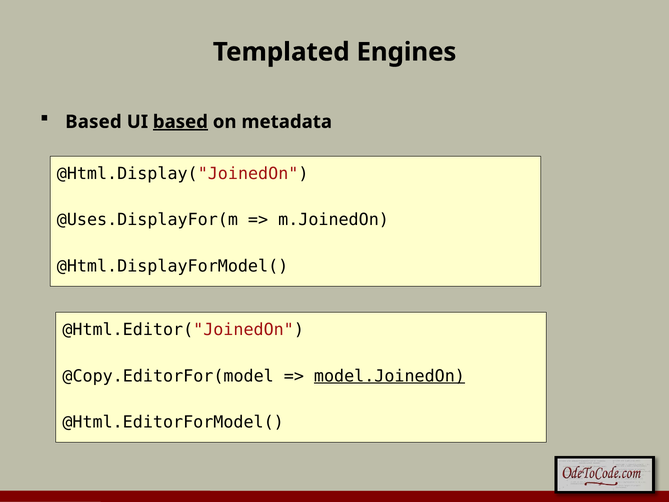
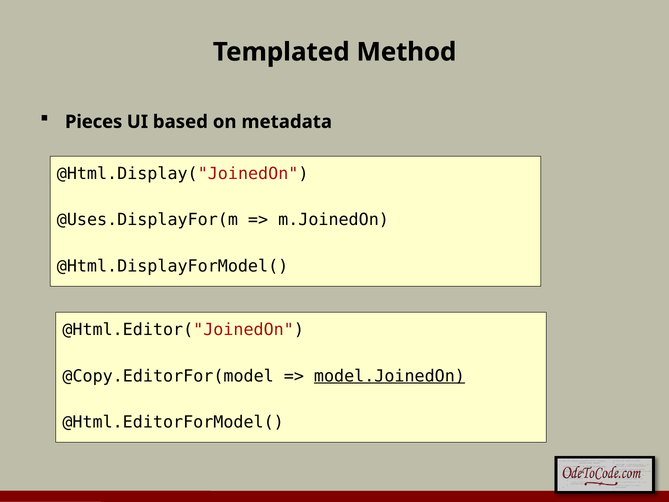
Engines: Engines -> Method
Based at (93, 122): Based -> Pieces
based at (180, 122) underline: present -> none
